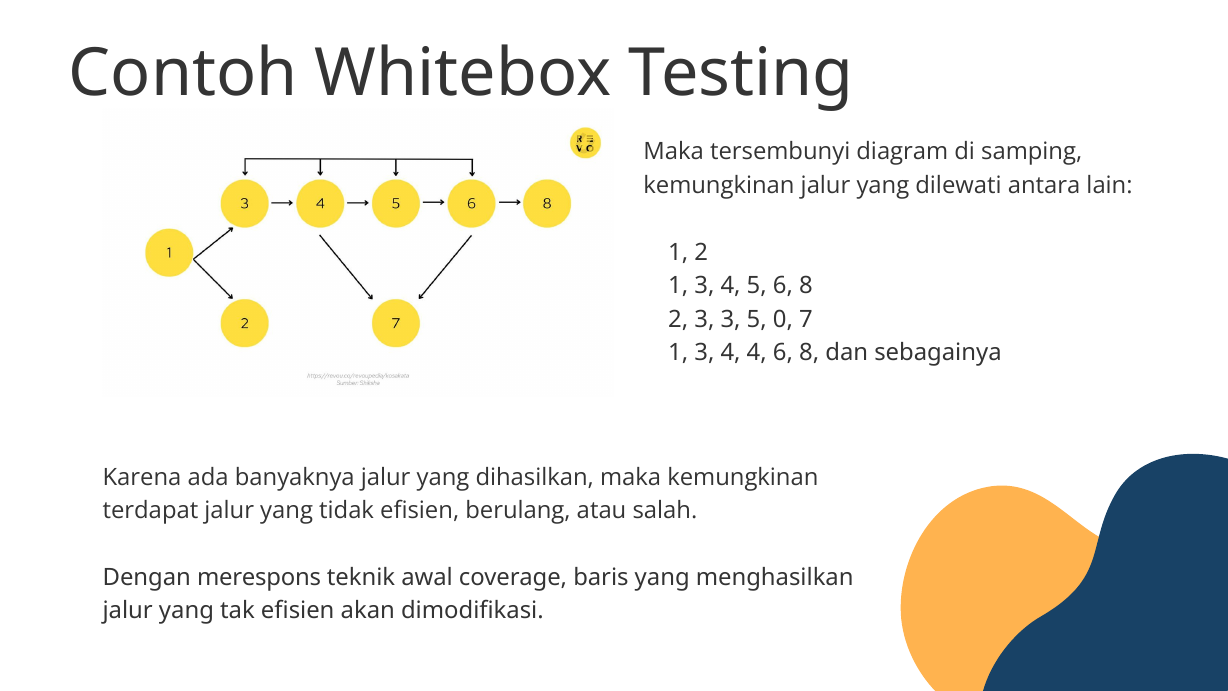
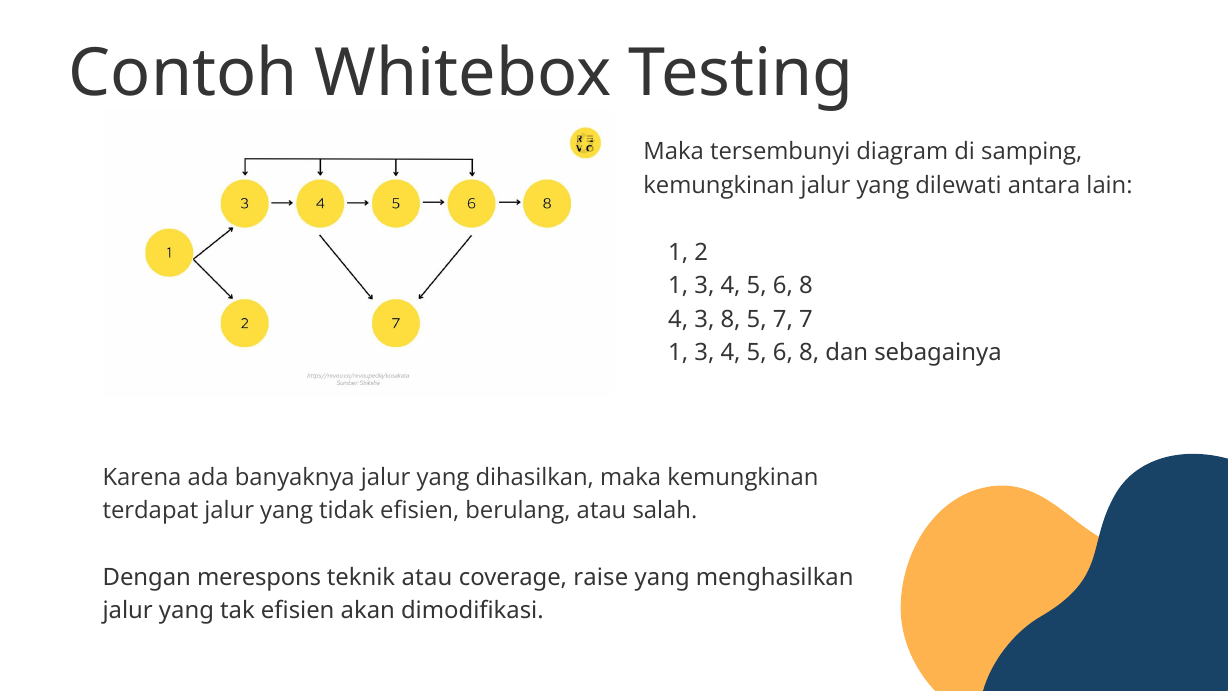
2 at (678, 319): 2 -> 4
3 3: 3 -> 8
5 0: 0 -> 7
4 at (757, 353): 4 -> 5
teknik awal: awal -> atau
baris: baris -> raise
